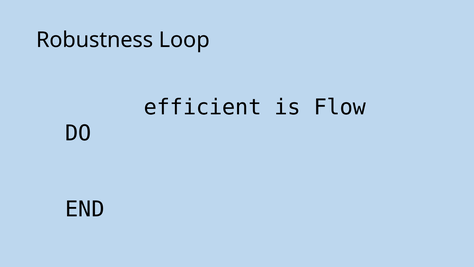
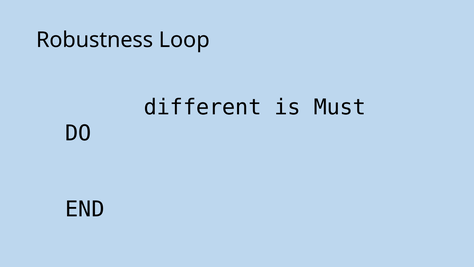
efficient: efficient -> different
Flow: Flow -> Must
